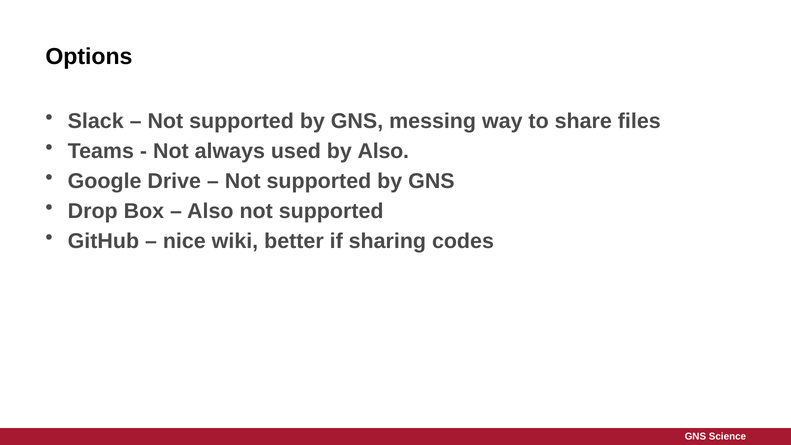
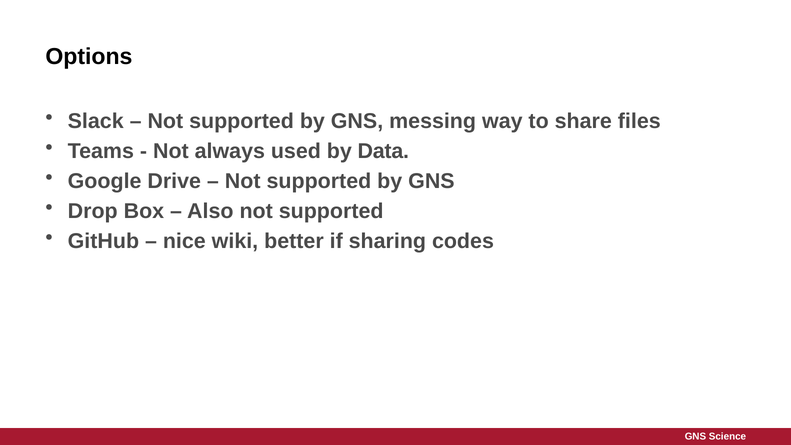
by Also: Also -> Data
